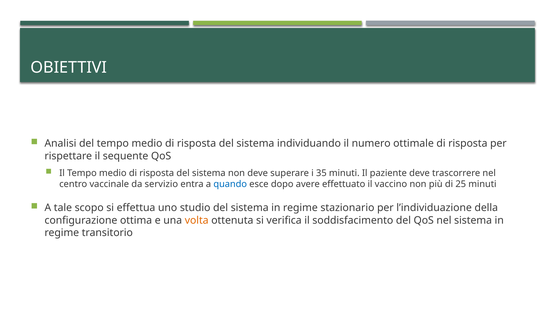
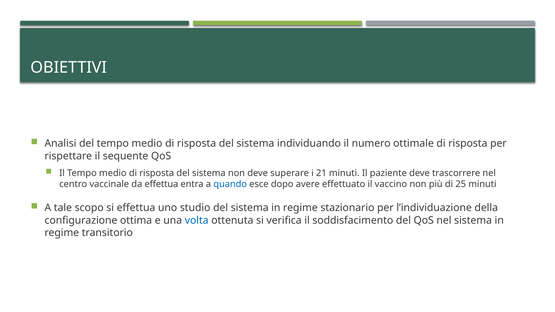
35: 35 -> 21
da servizio: servizio -> effettua
volta colour: orange -> blue
